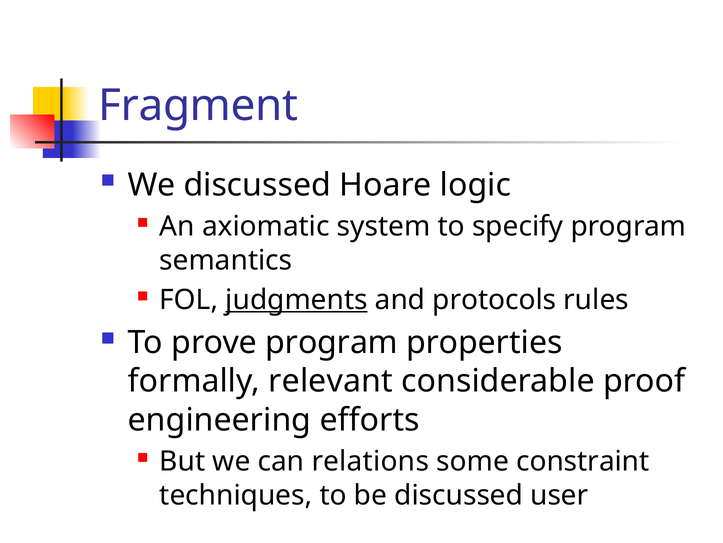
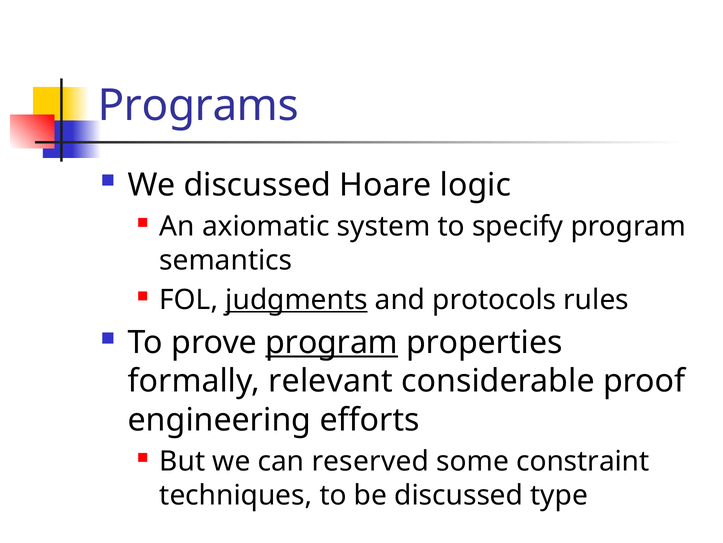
Fragment: Fragment -> Programs
program at (332, 342) underline: none -> present
relations: relations -> reserved
user: user -> type
